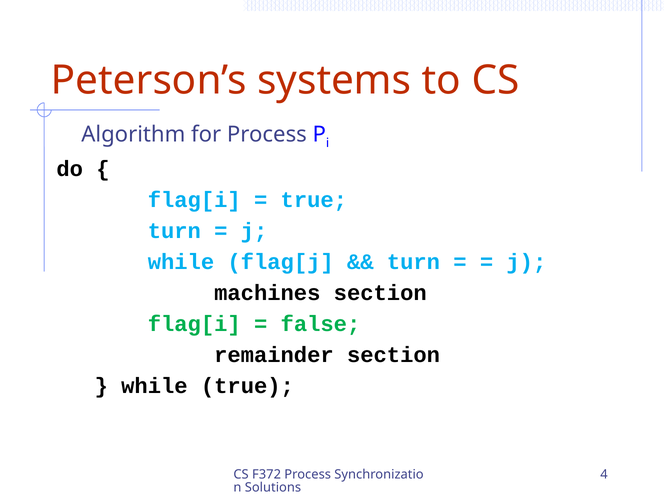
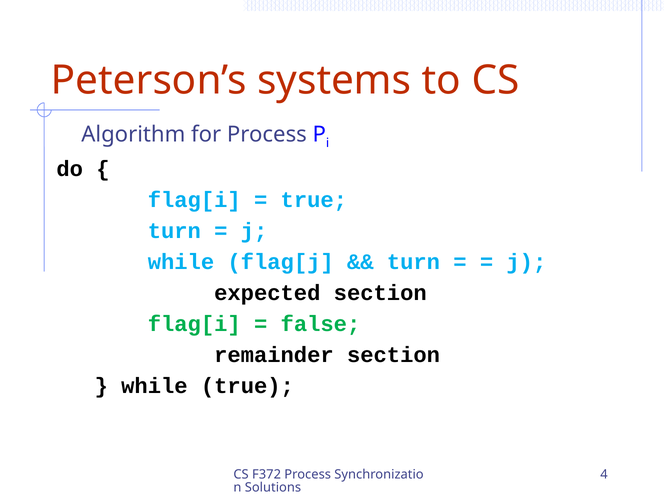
machines: machines -> expected
